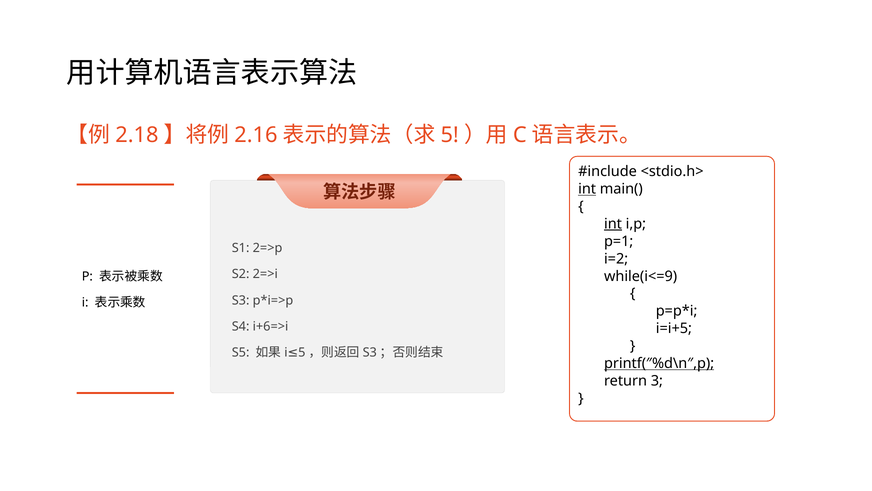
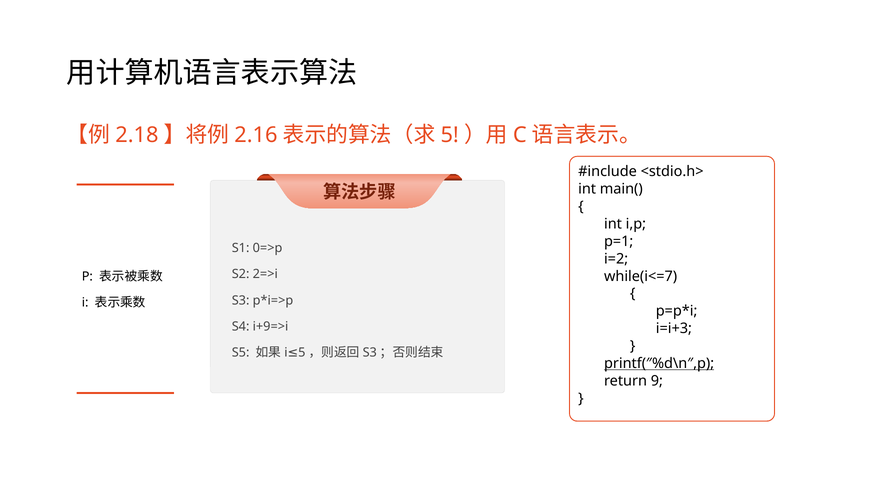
int at (587, 189) underline: present -> none
int at (613, 224) underline: present -> none
2=>p: 2=>p -> 0=>p
while(i<=9: while(i<=9 -> while(i<=7
i+6=>i: i+6=>i -> i+9=>i
i=i+5: i=i+5 -> i=i+3
3: 3 -> 9
